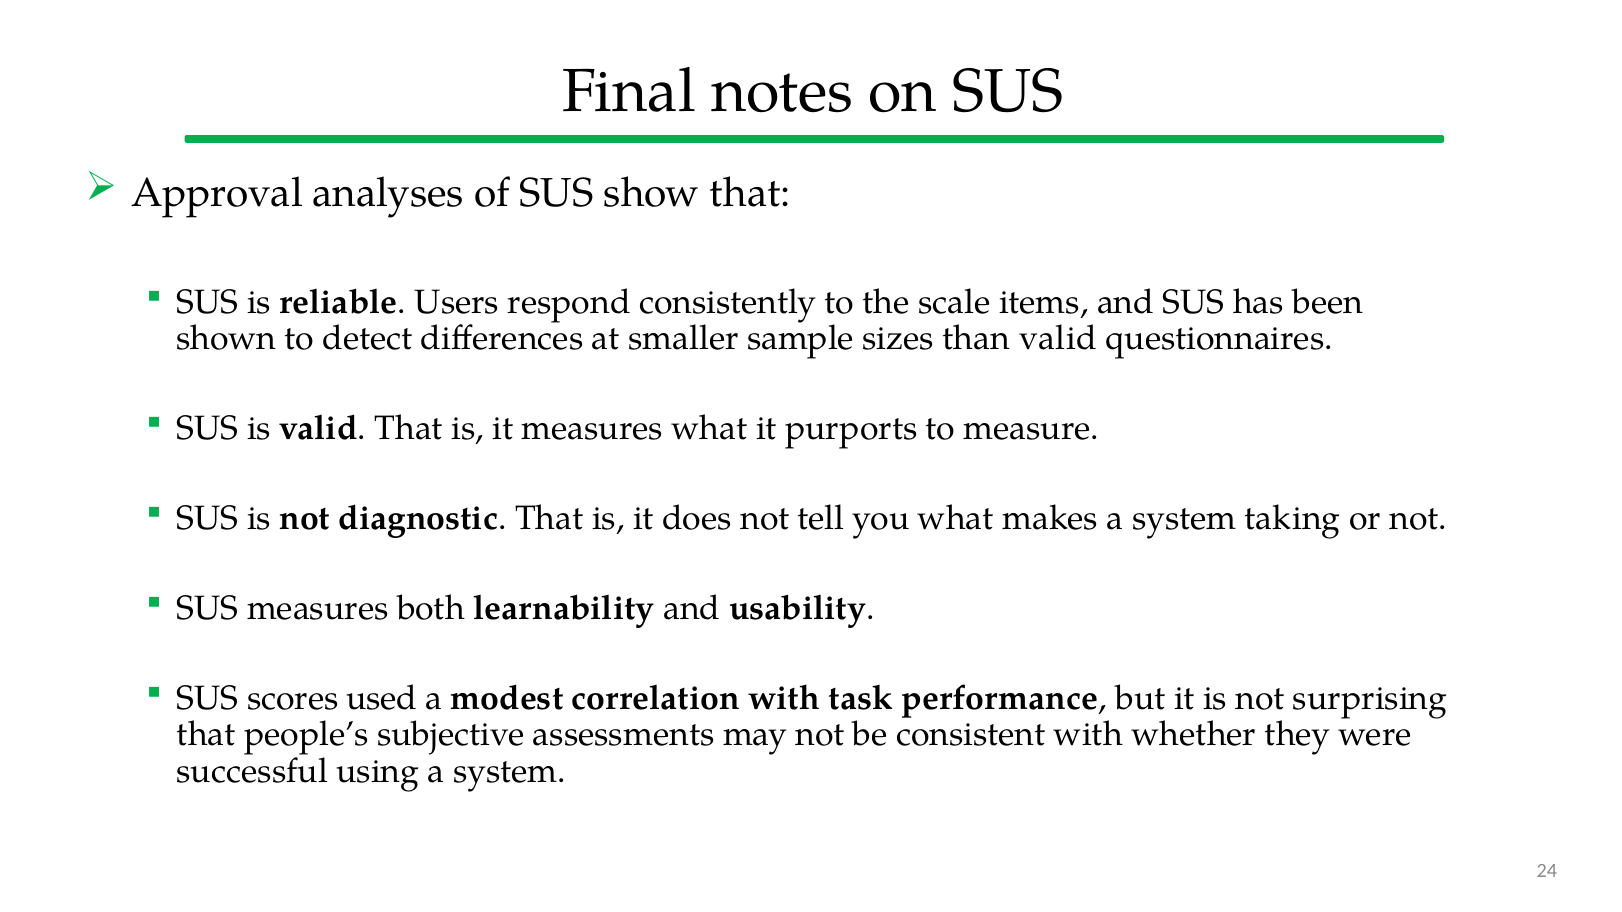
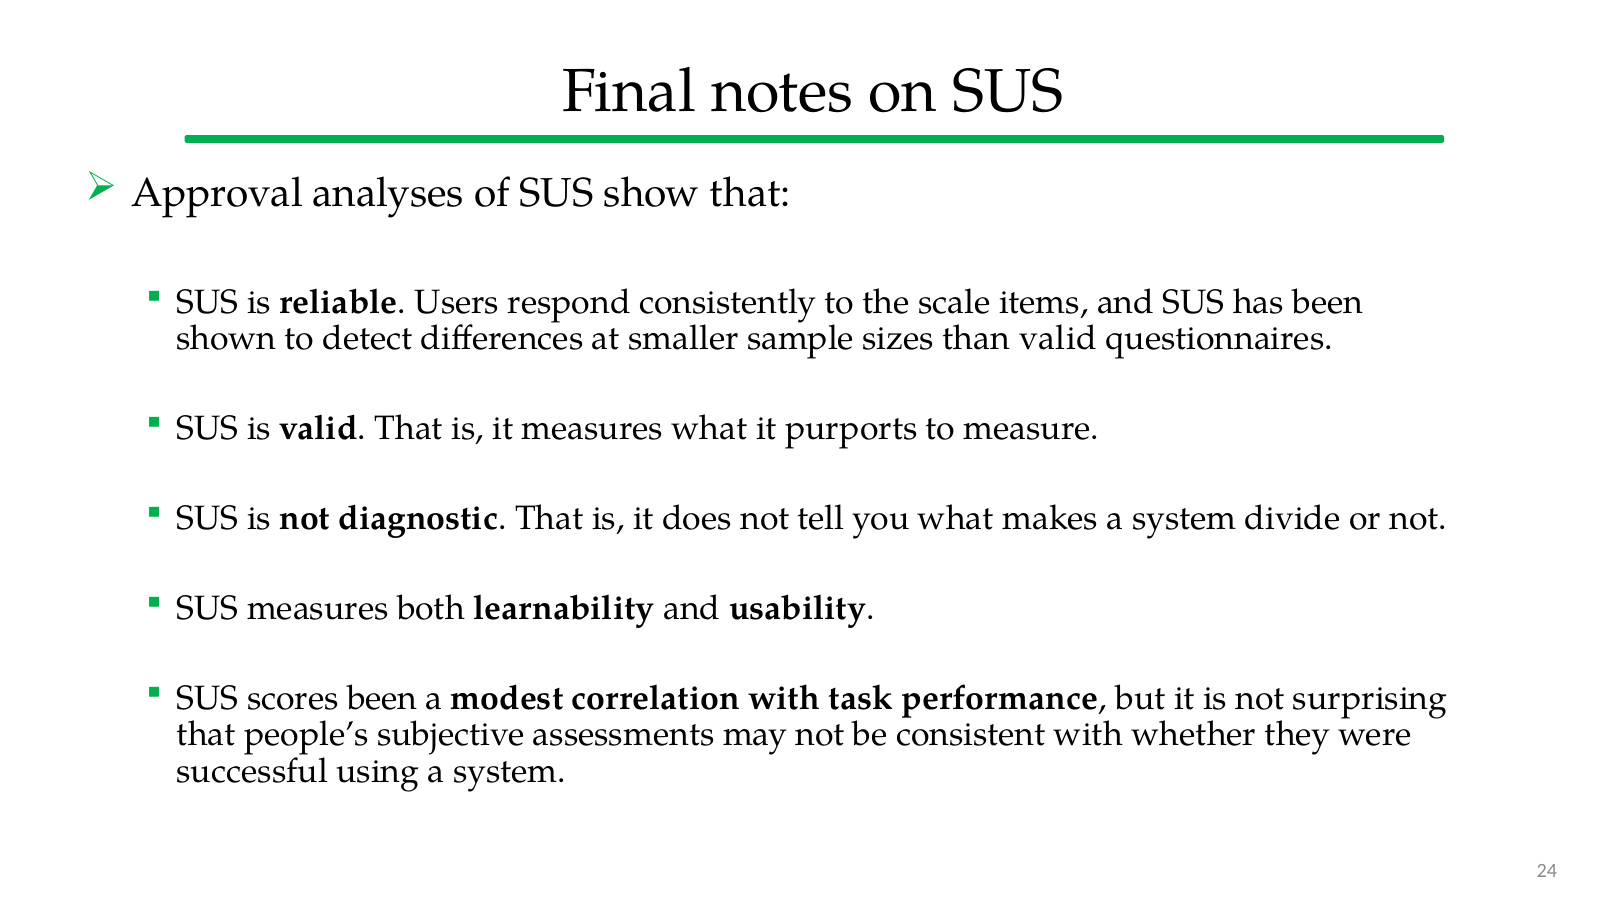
taking: taking -> divide
scores used: used -> been
